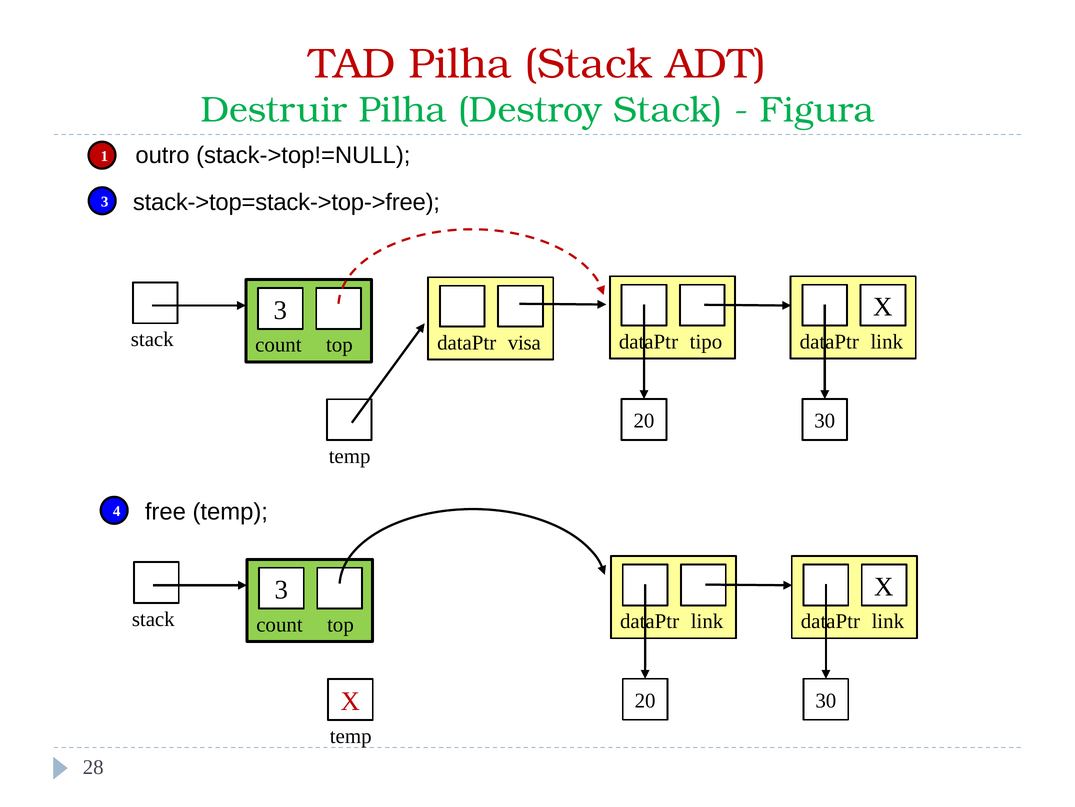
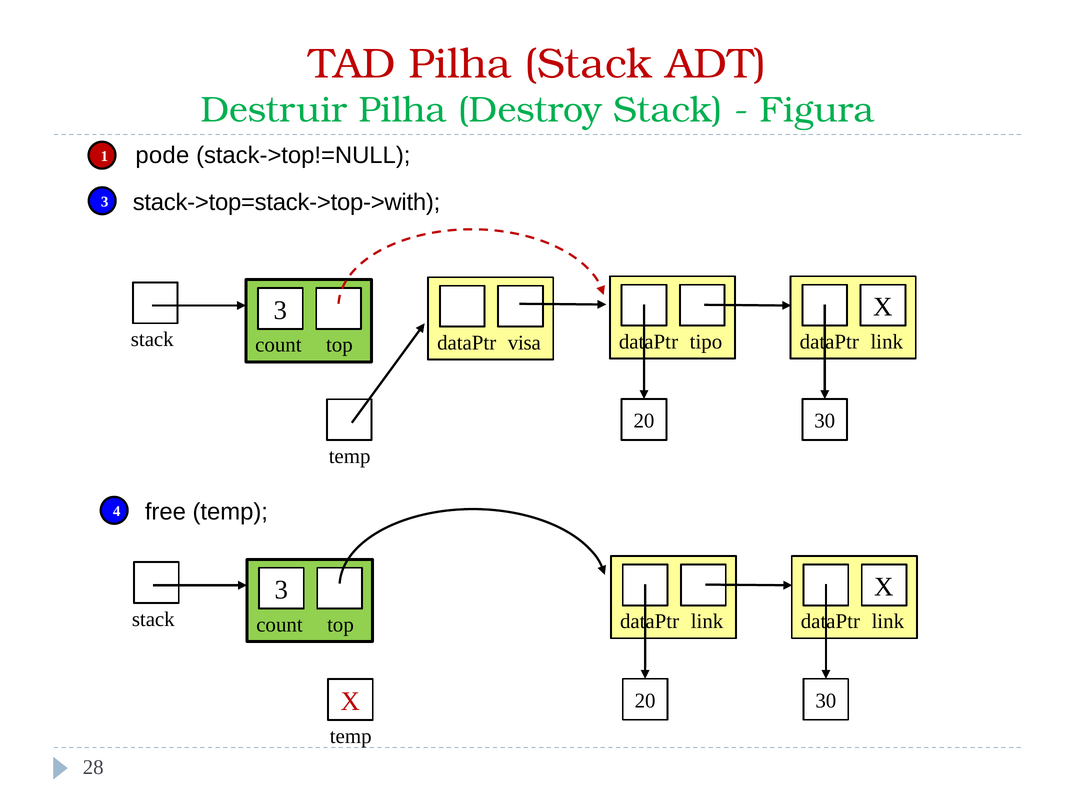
outro: outro -> pode
stack->top=stack->top->free: stack->top=stack->top->free -> stack->top=stack->top->with
